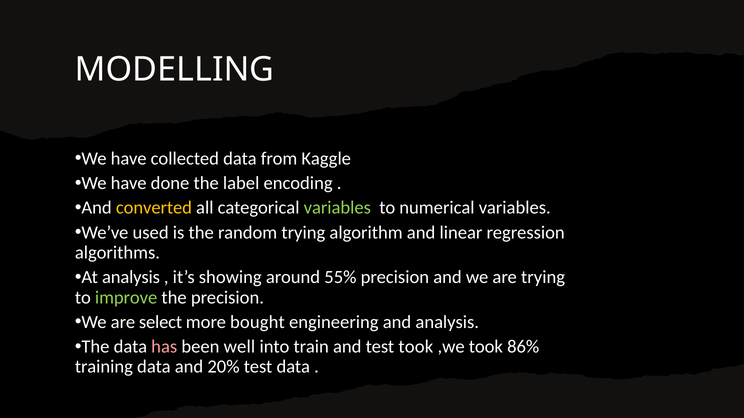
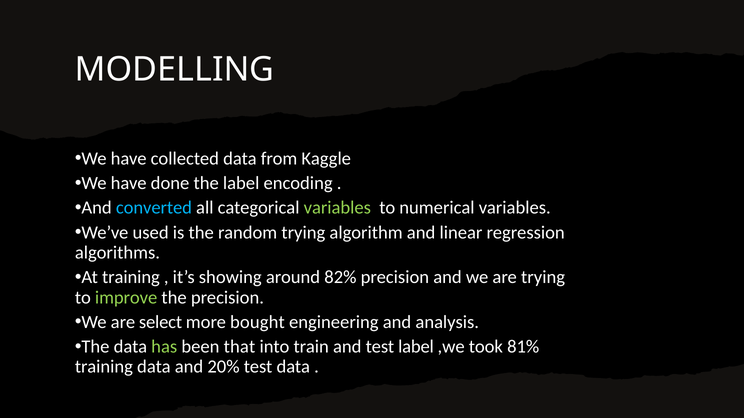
converted colour: yellow -> light blue
At analysis: analysis -> training
55%: 55% -> 82%
has colour: pink -> light green
well: well -> that
test took: took -> label
86%: 86% -> 81%
